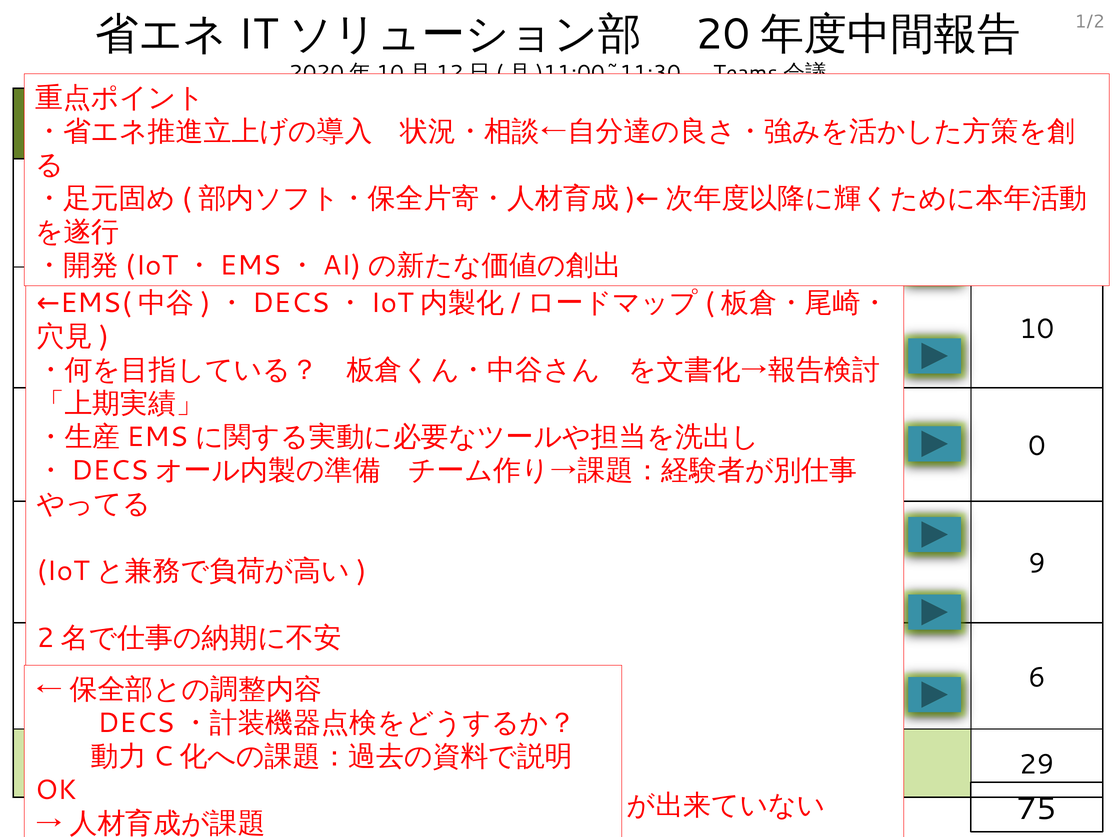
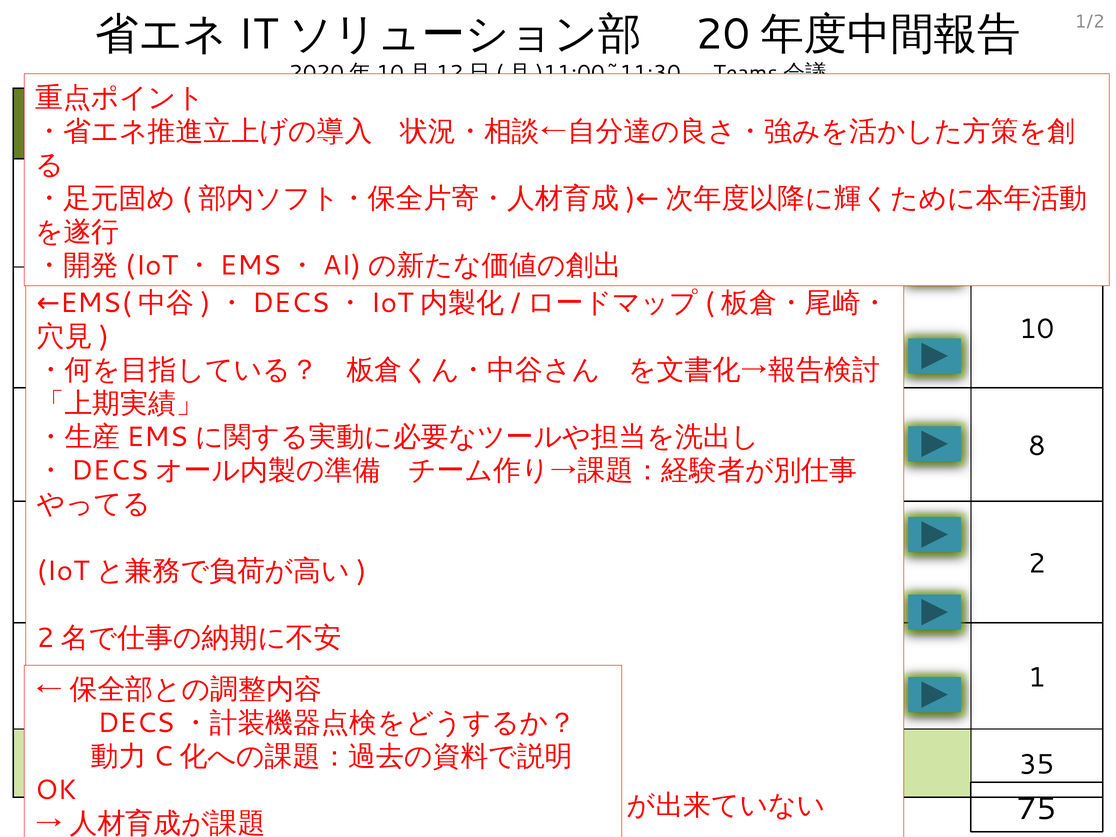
0: 0 -> 8
9 at (1037, 564): 9 -> 2
6: 6 -> 1
29: 29 -> 35
